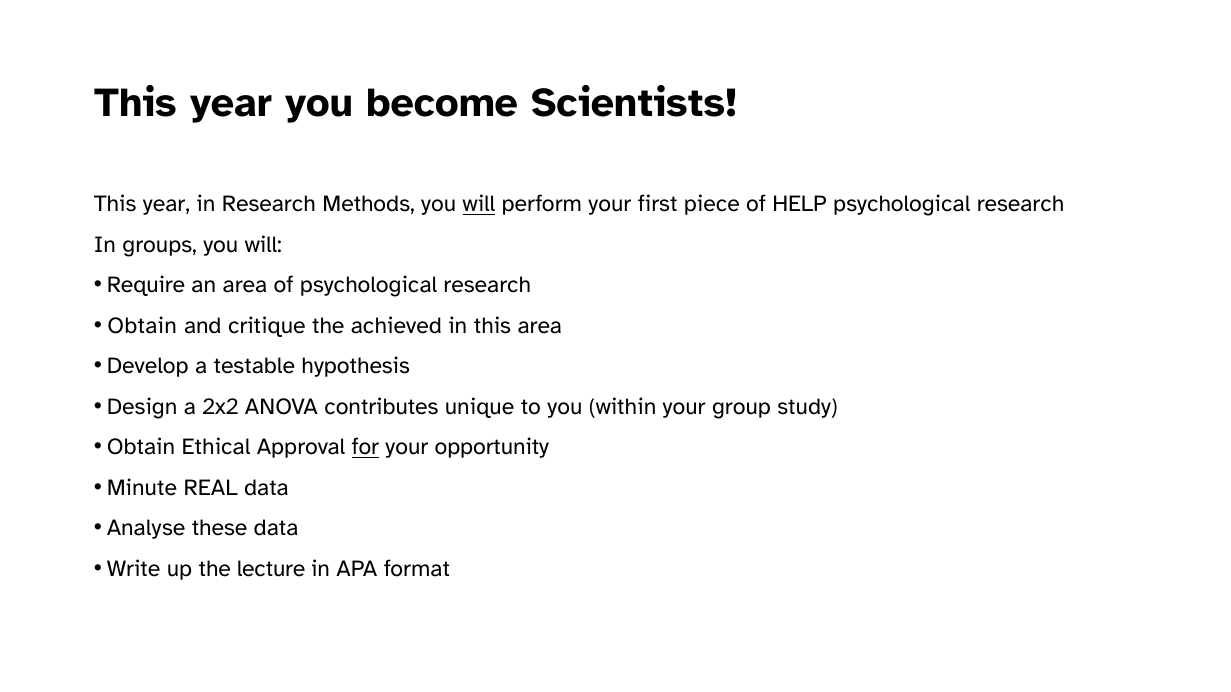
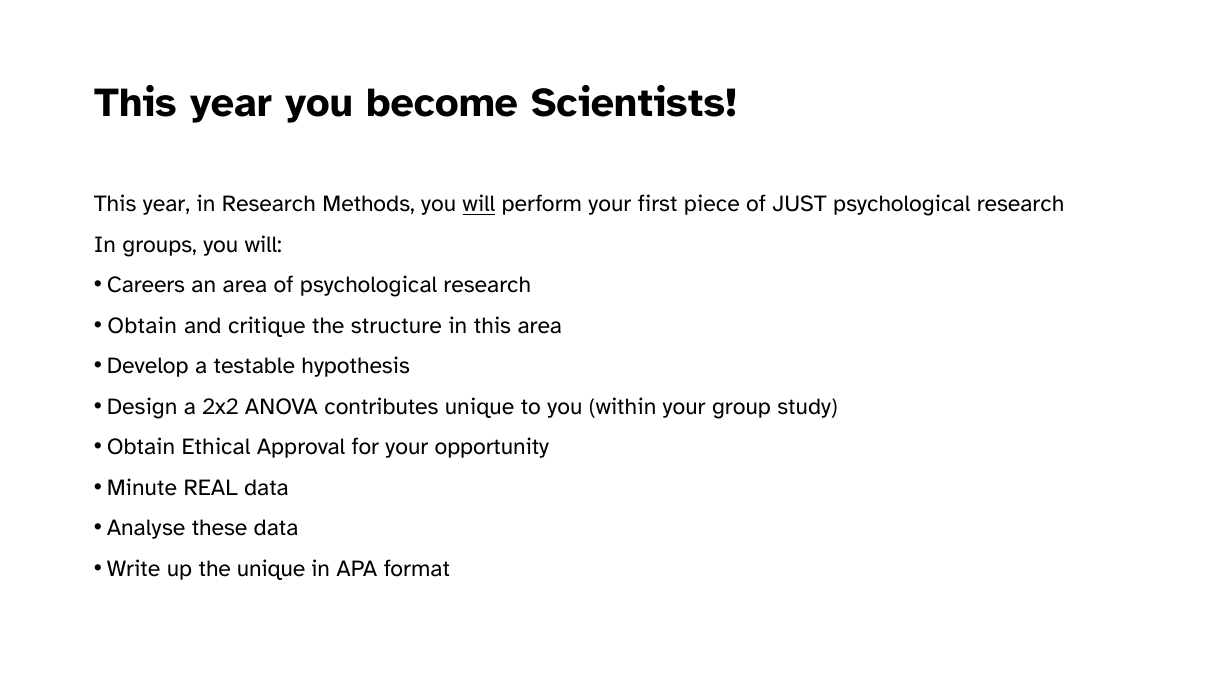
HELP: HELP -> JUST
Require: Require -> Careers
achieved: achieved -> structure
for underline: present -> none
the lecture: lecture -> unique
